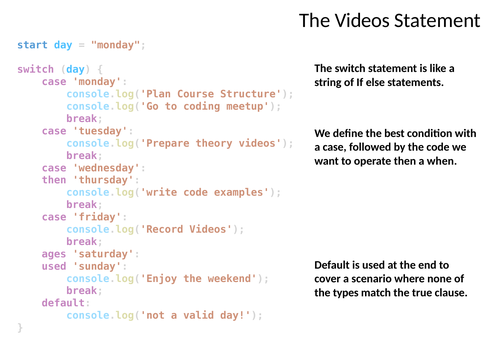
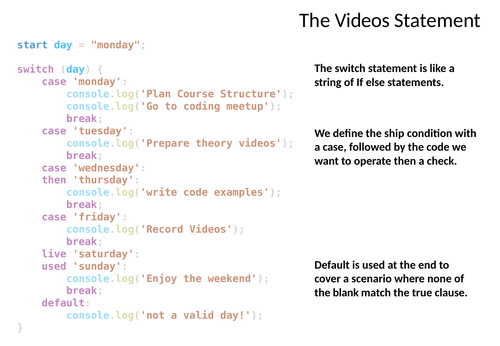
best: best -> ship
when: when -> check
ages: ages -> live
types: types -> blank
